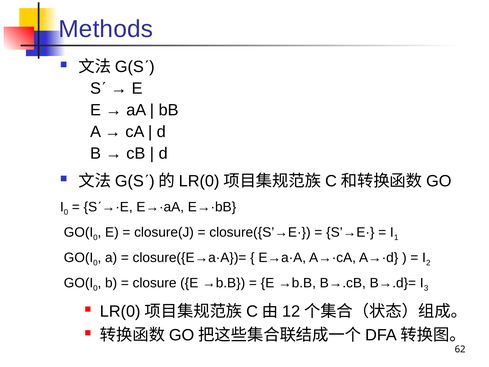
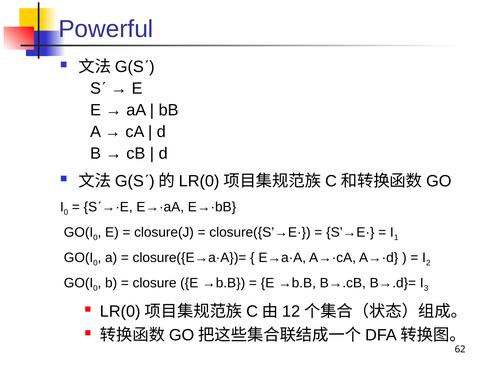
Methods: Methods -> Powerful
